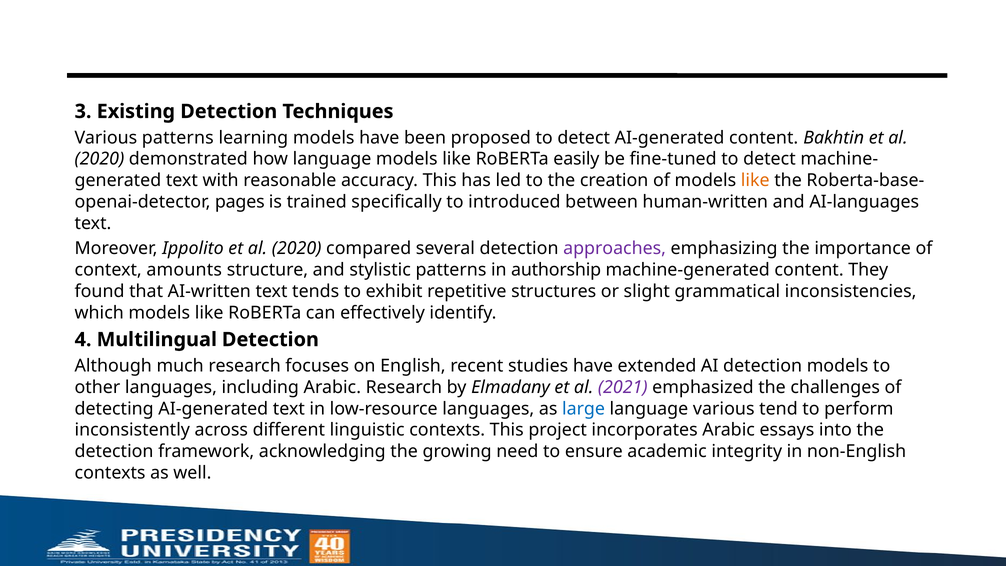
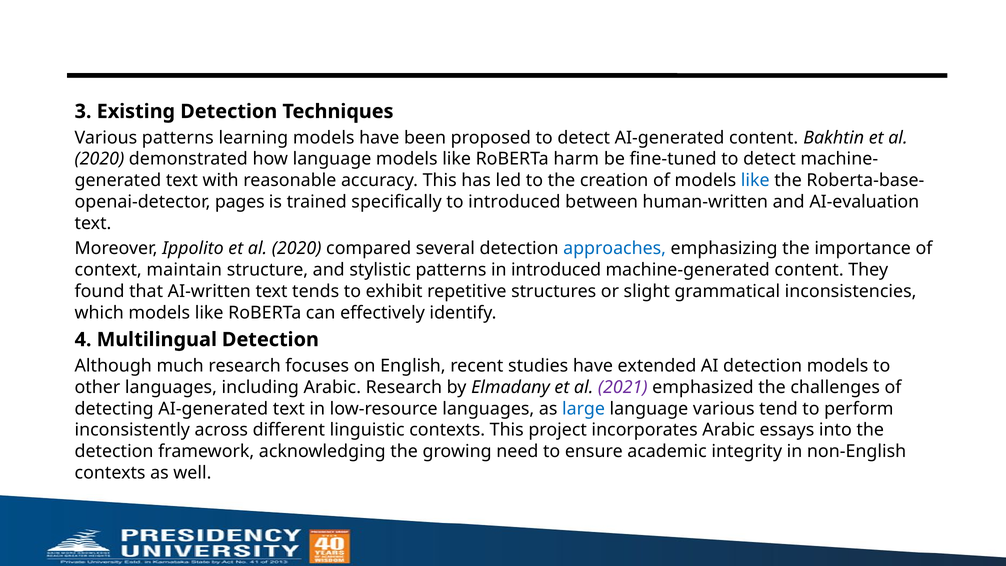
easily: easily -> harm
like at (755, 180) colour: orange -> blue
AI-languages: AI-languages -> AI-evaluation
approaches colour: purple -> blue
amounts: amounts -> maintain
in authorship: authorship -> introduced
